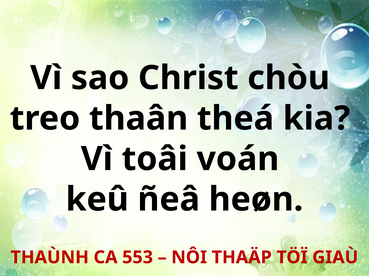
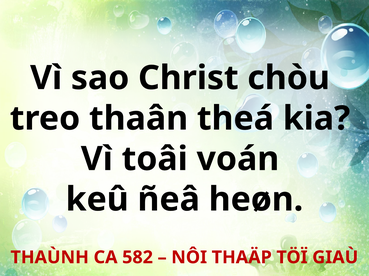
553: 553 -> 582
